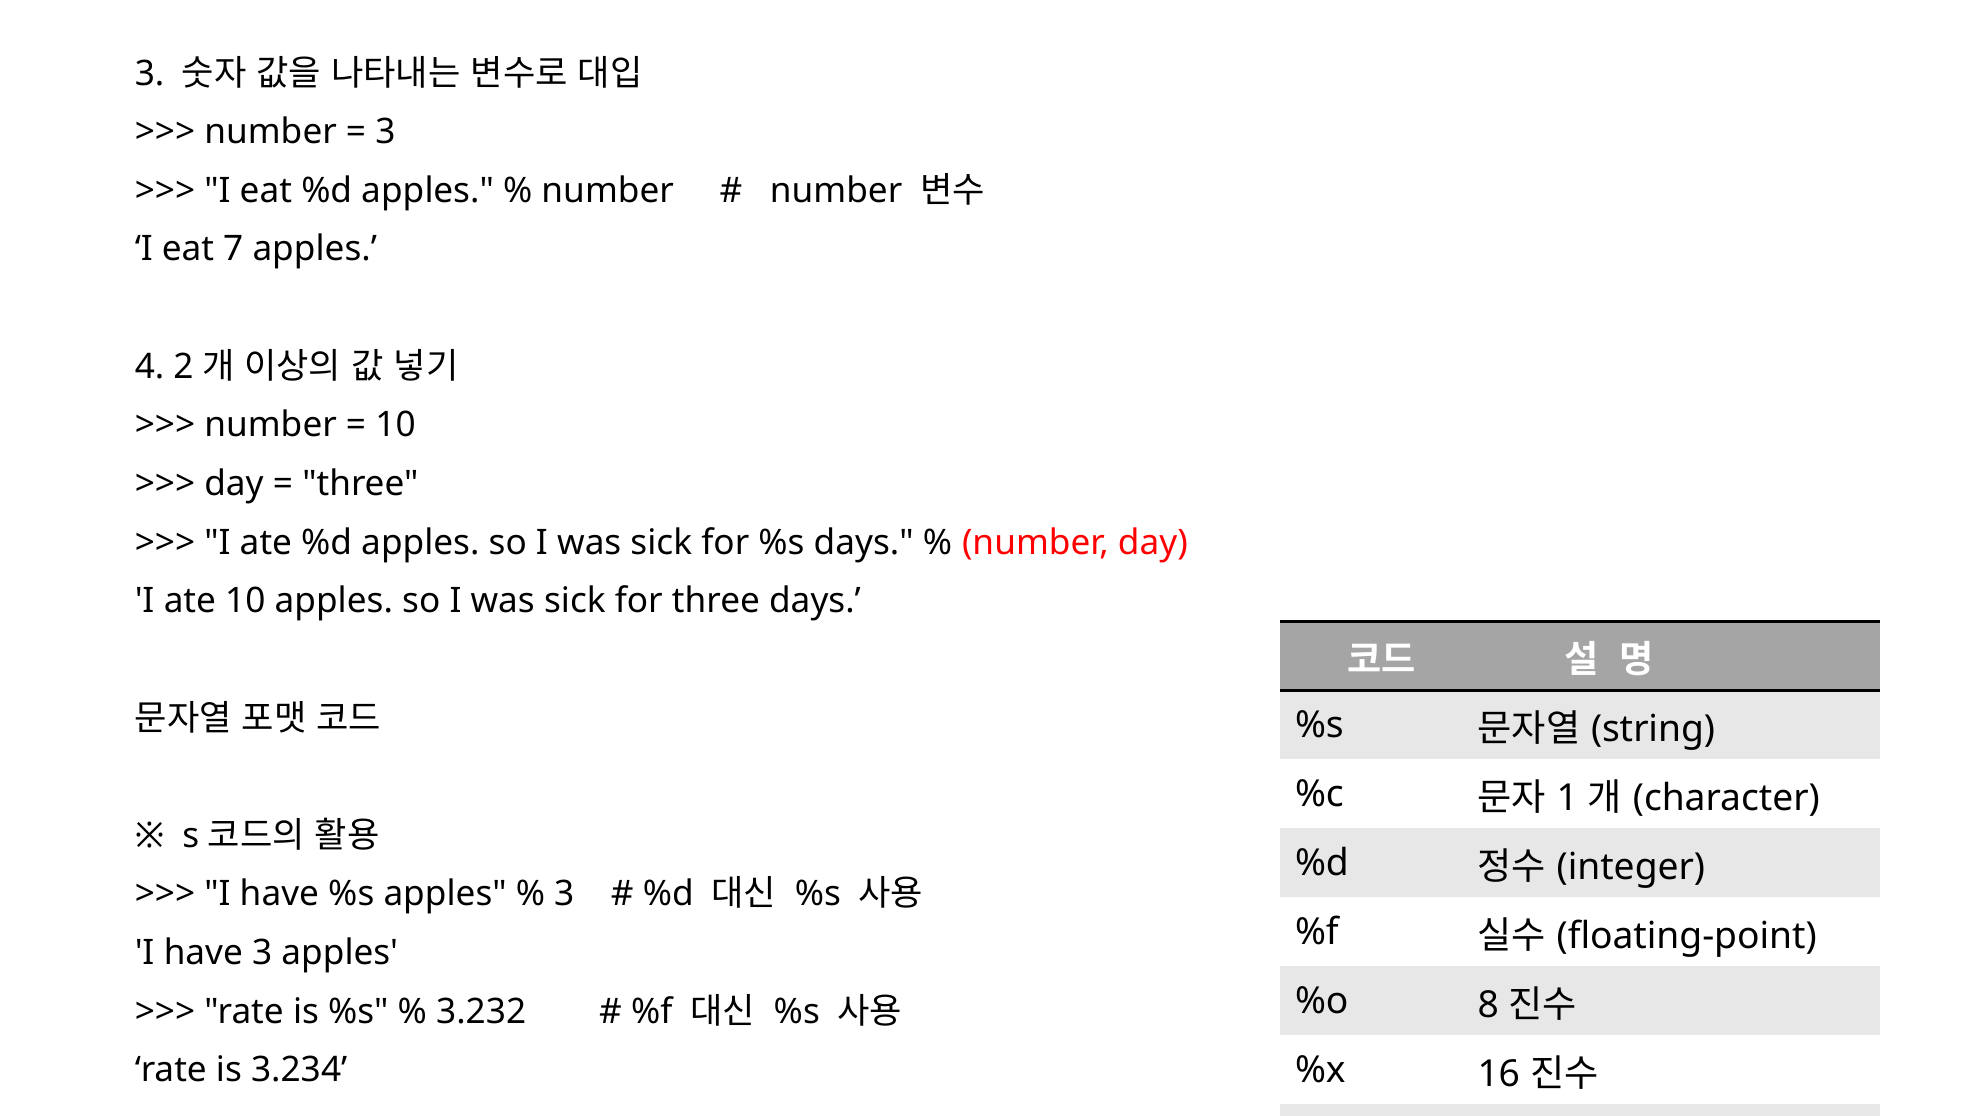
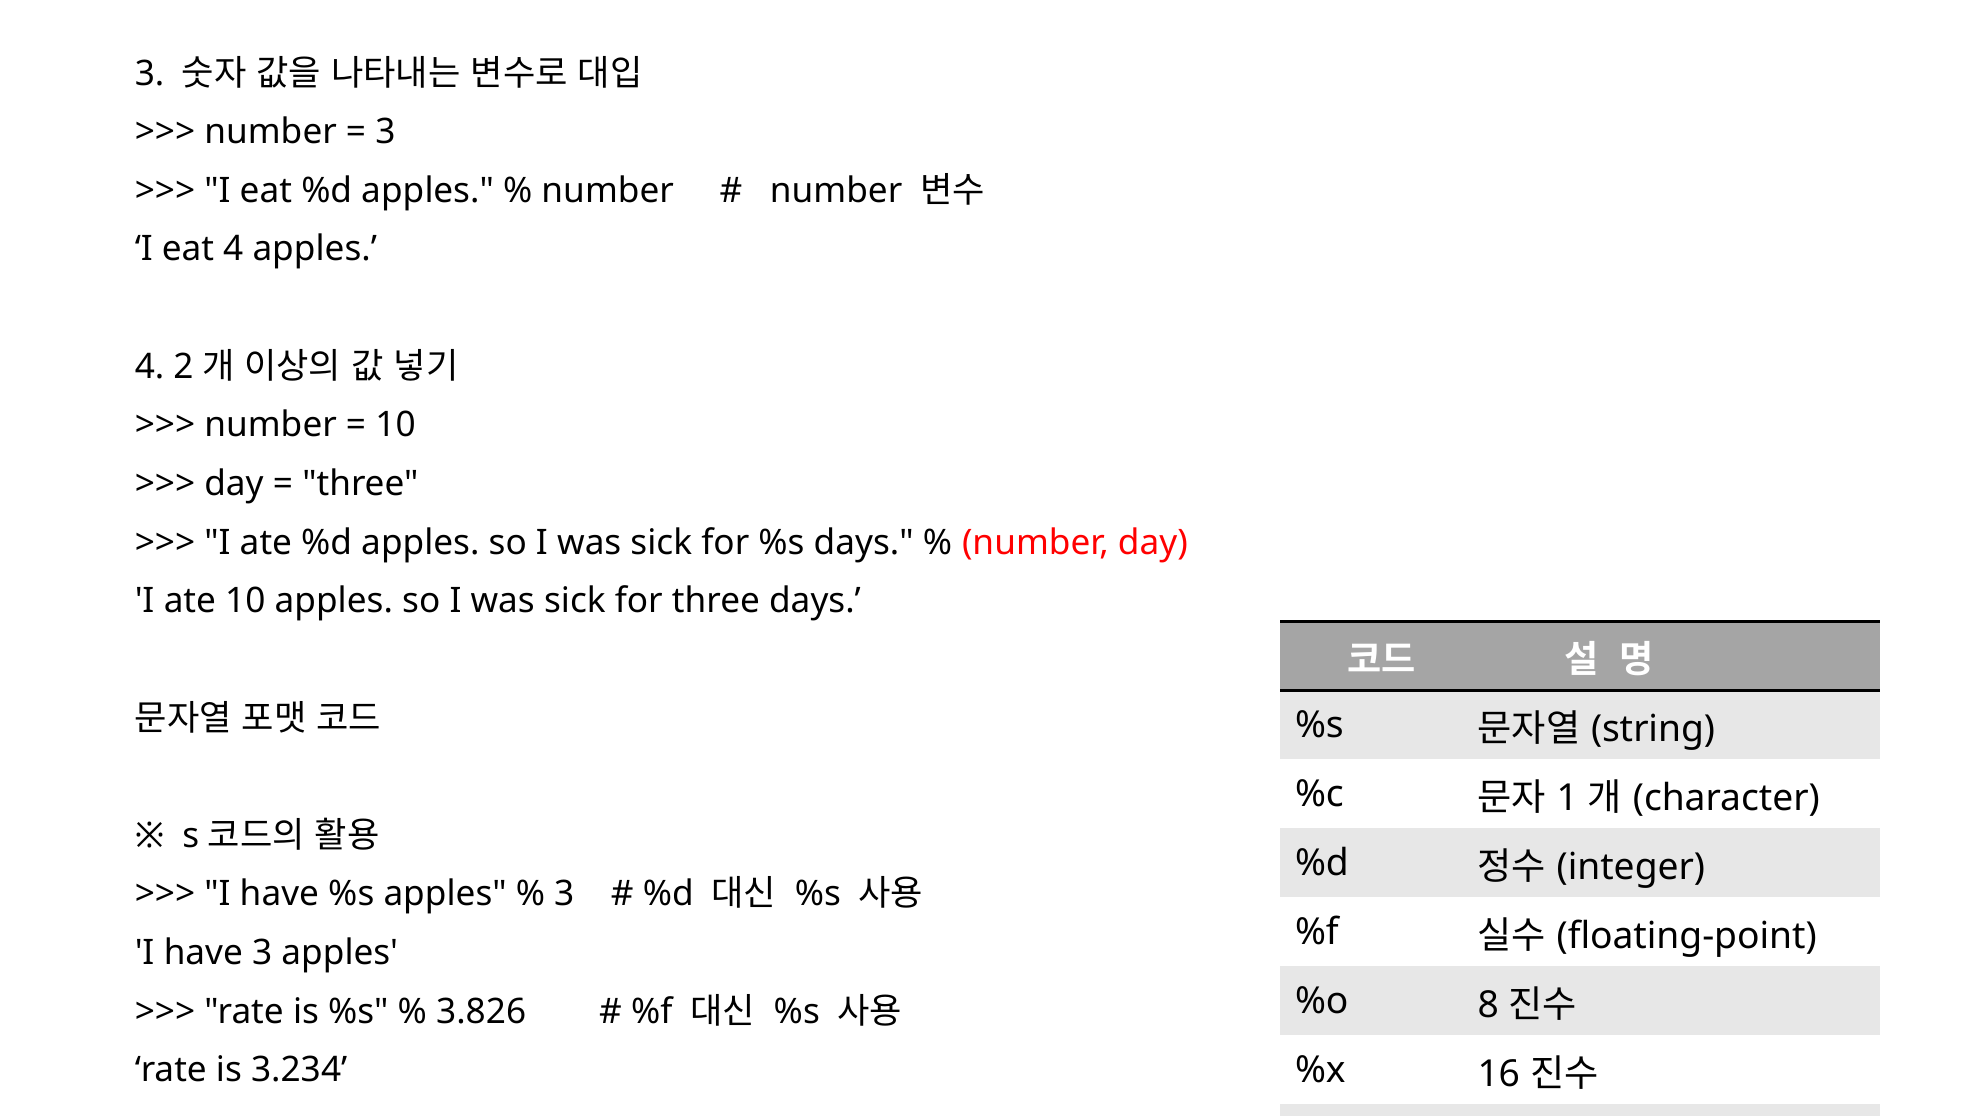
eat 7: 7 -> 4
3.232: 3.232 -> 3.826
